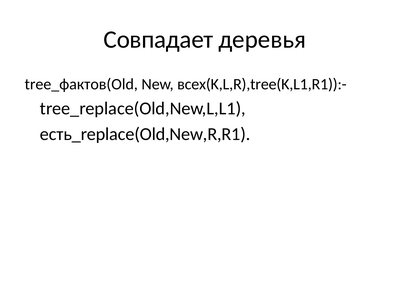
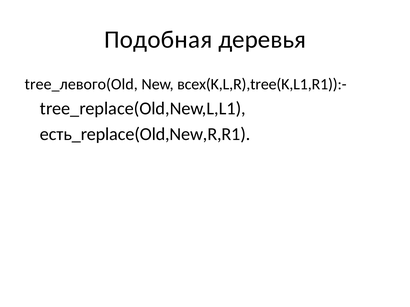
Совпадает: Совпадает -> Подобная
tree_фактов(Old: tree_фактов(Old -> tree_левого(Old
